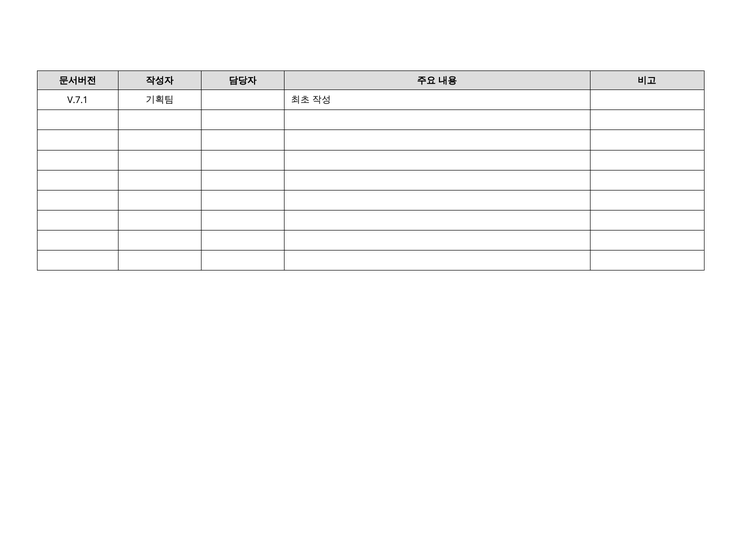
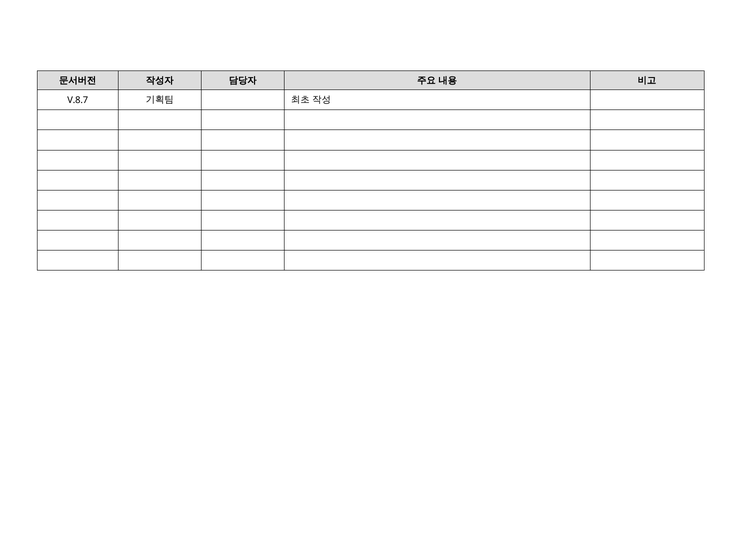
V.7.1: V.7.1 -> V.8.7
